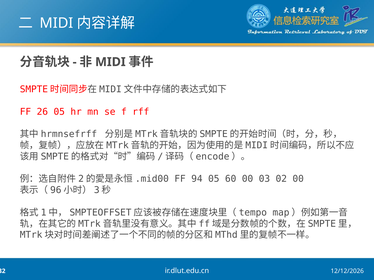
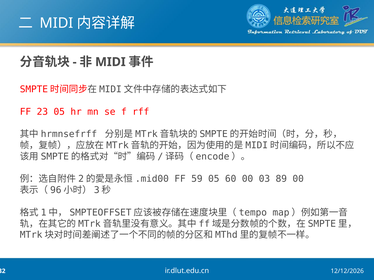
26: 26 -> 23
94: 94 -> 59
02: 02 -> 89
